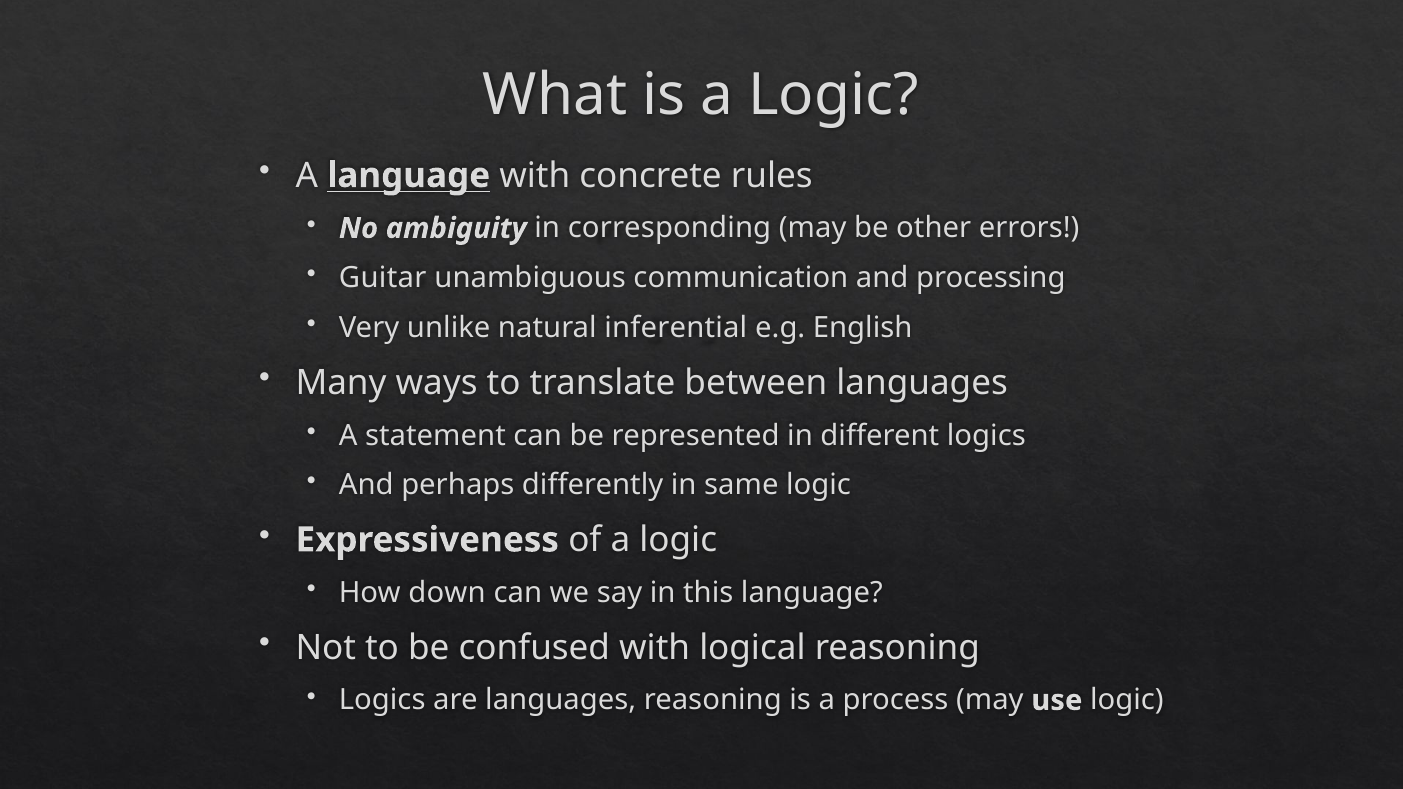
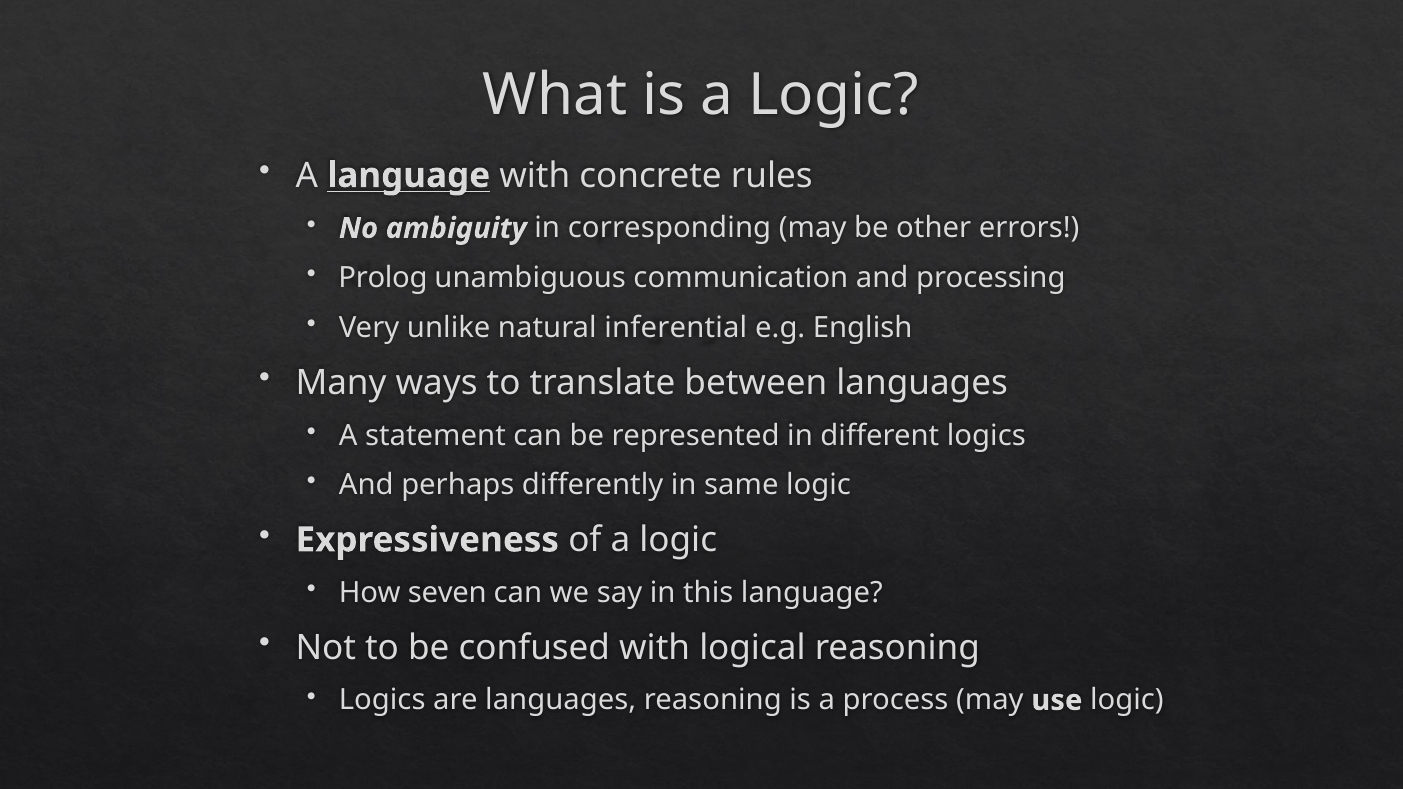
Guitar: Guitar -> Prolog
down: down -> seven
